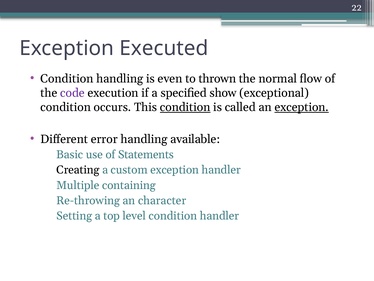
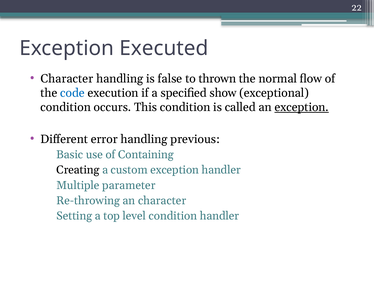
Condition at (67, 78): Condition -> Character
even: even -> false
code colour: purple -> blue
condition at (185, 107) underline: present -> none
available: available -> previous
Statements: Statements -> Containing
containing: containing -> parameter
